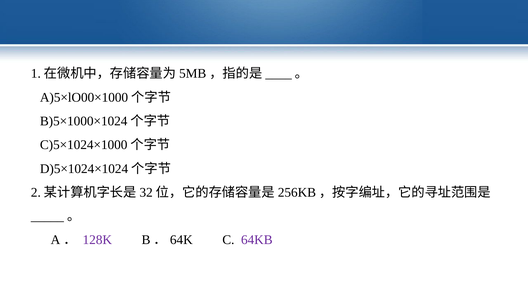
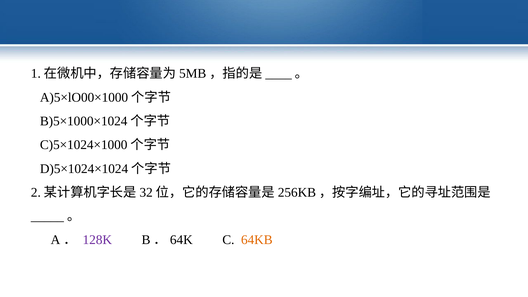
64KB colour: purple -> orange
